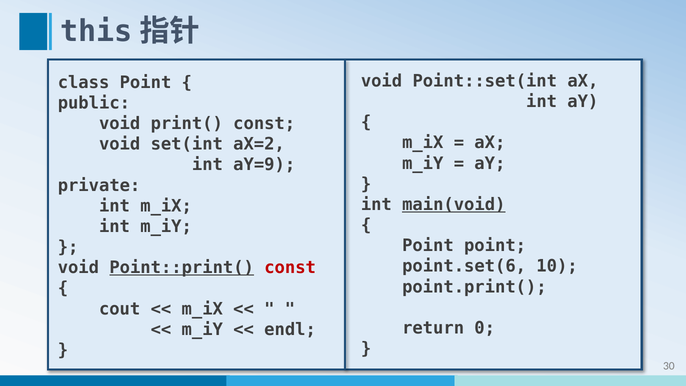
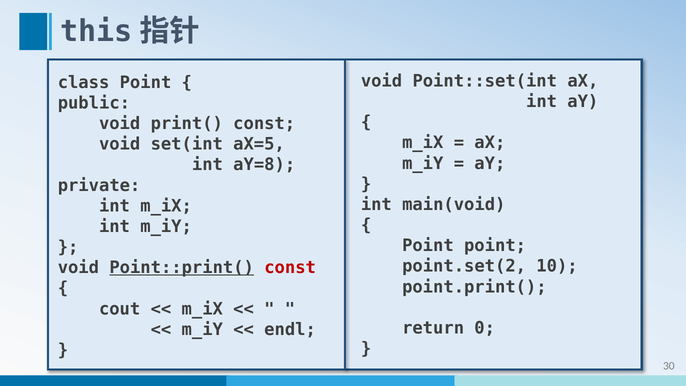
aX=2: aX=2 -> aX=5
aY=9: aY=9 -> aY=8
main(void underline: present -> none
point.set(6: point.set(6 -> point.set(2
